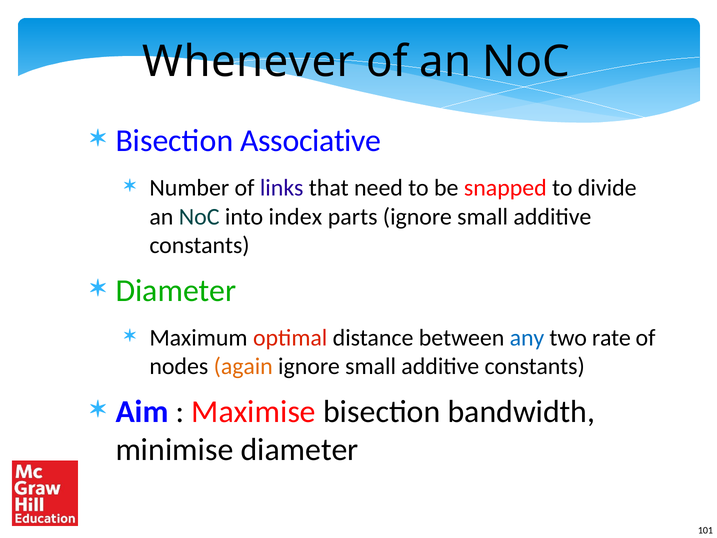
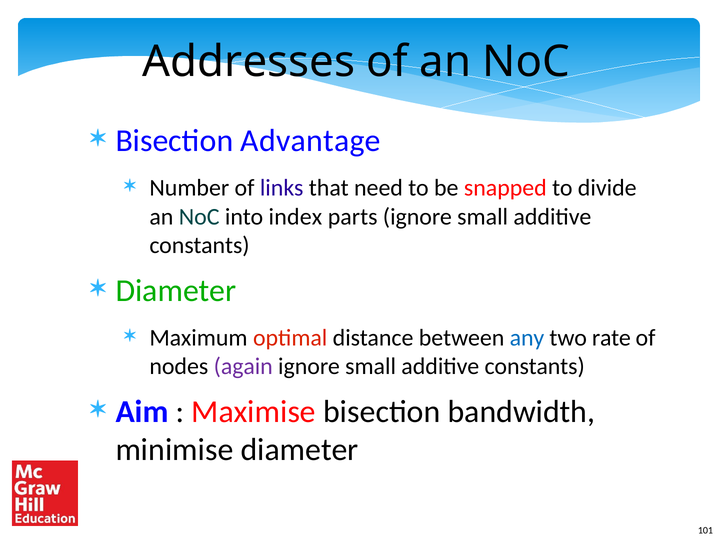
Whenever: Whenever -> Addresses
Associative: Associative -> Advantage
again colour: orange -> purple
